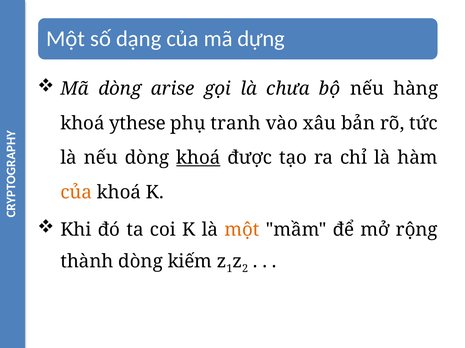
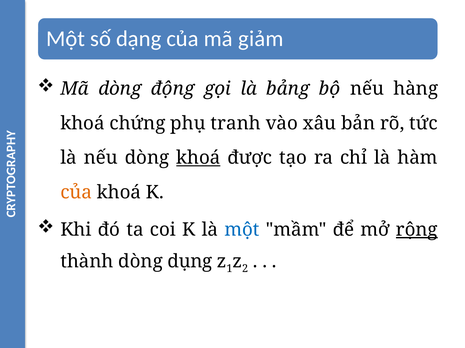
dựng: dựng -> giảm
arise: arise -> động
chưa: chưa -> bảng
ythese: ythese -> chứng
một at (242, 230) colour: orange -> blue
rộng underline: none -> present
kiếm: kiếm -> dụng
